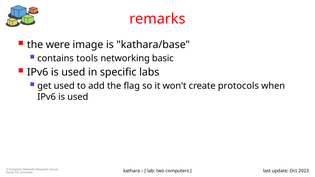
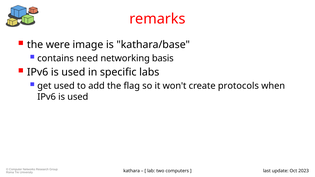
tools: tools -> need
basic: basic -> basis
